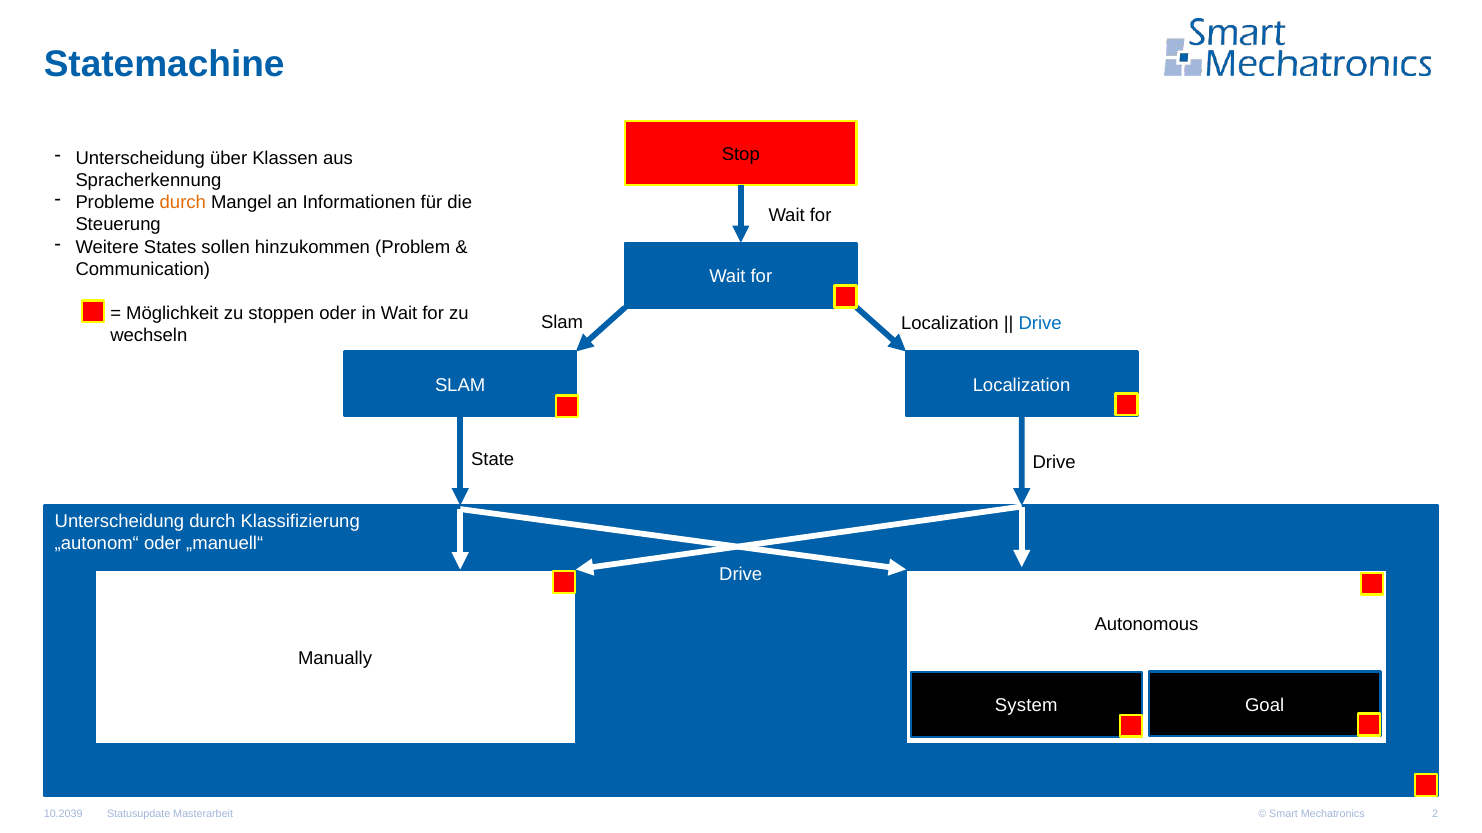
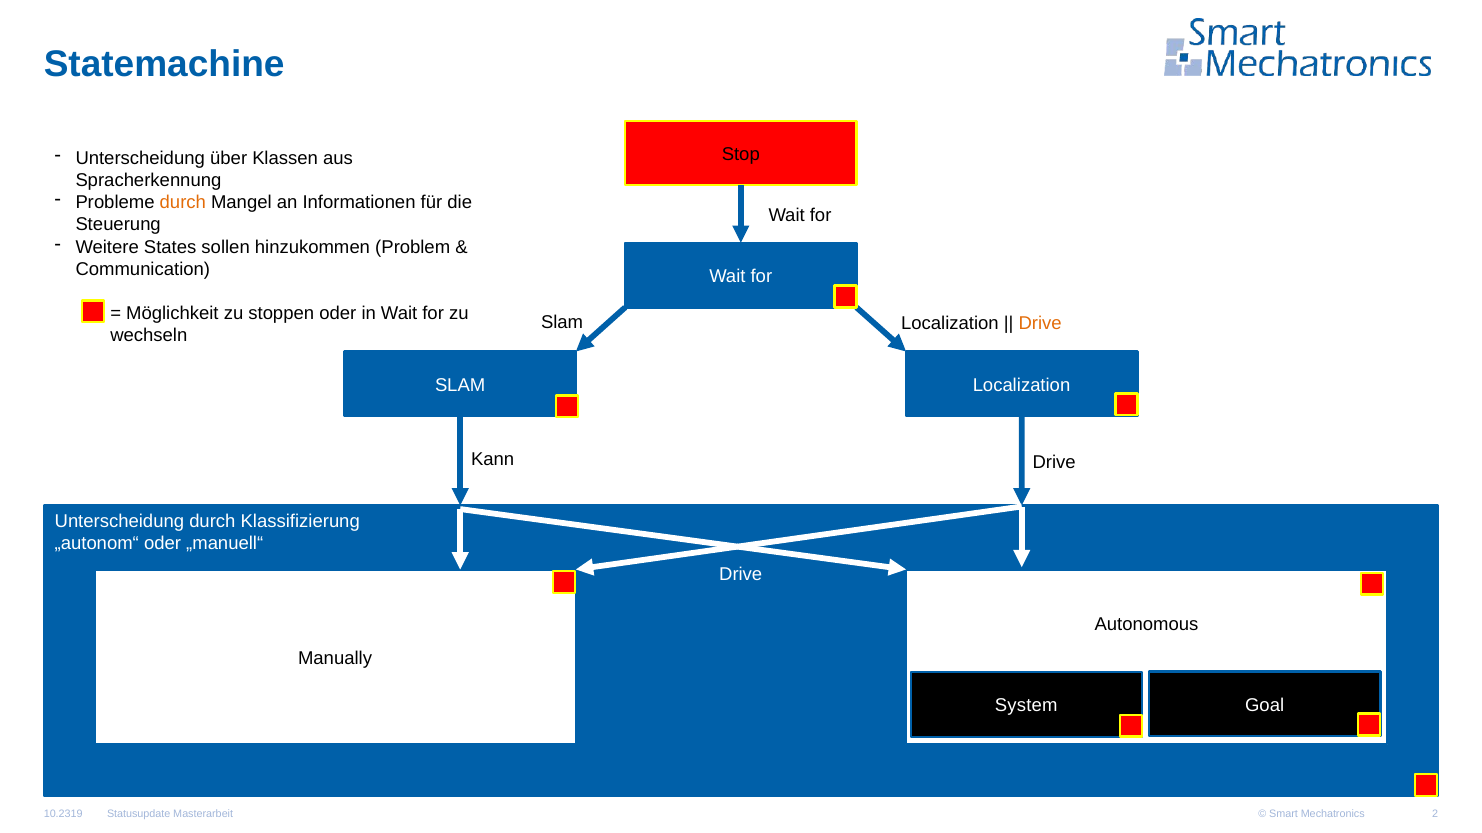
Drive at (1040, 324) colour: blue -> orange
State: State -> Kann
10.2039: 10.2039 -> 10.2319
